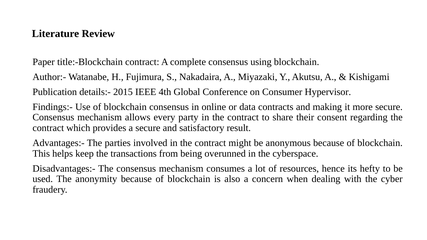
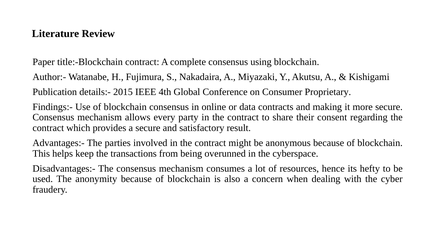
Hypervisor: Hypervisor -> Proprietary
